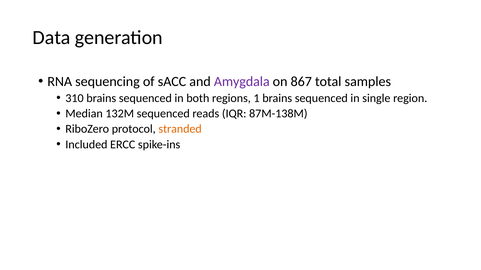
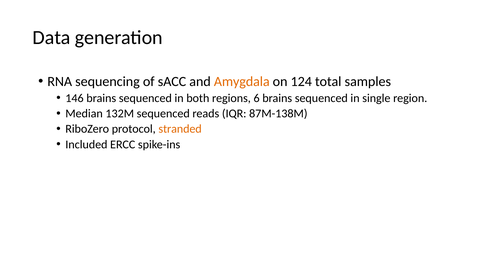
Amygdala colour: purple -> orange
867: 867 -> 124
310: 310 -> 146
1: 1 -> 6
